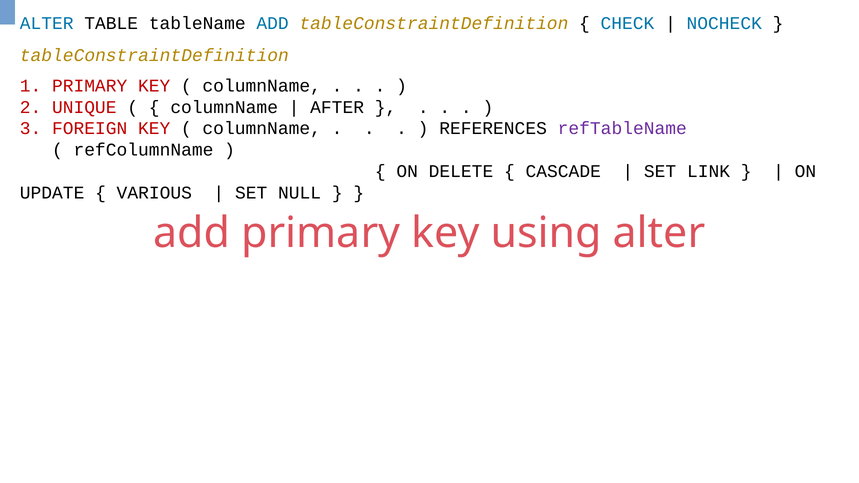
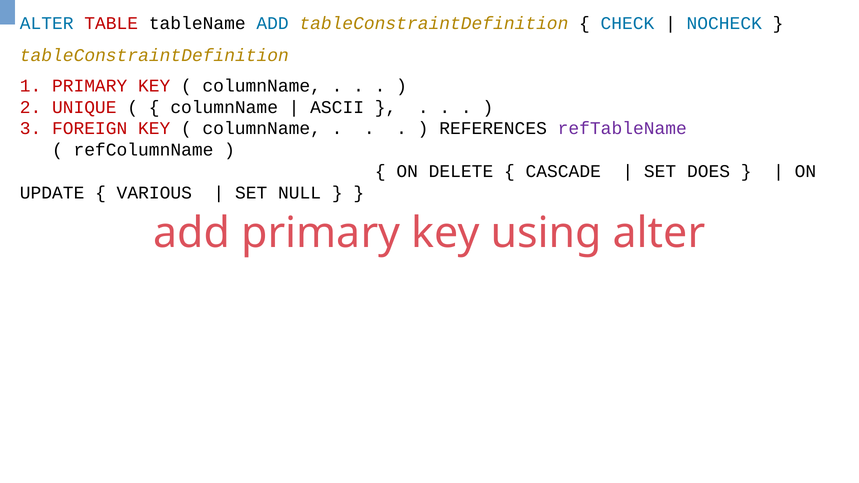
TABLE colour: black -> red
AFTER: AFTER -> ASCII
LINK: LINK -> DOES
